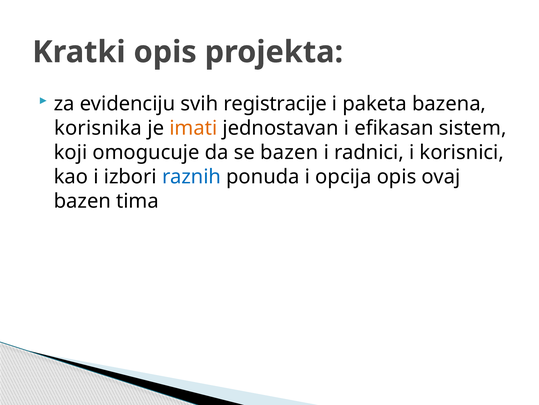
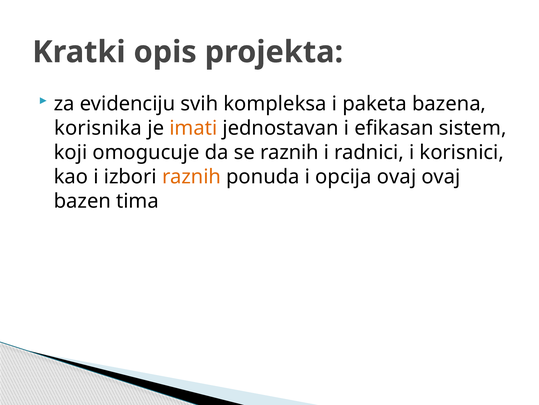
registracije: registracije -> kompleksa
se bazen: bazen -> raznih
raznih at (192, 176) colour: blue -> orange
opcija opis: opis -> ovaj
